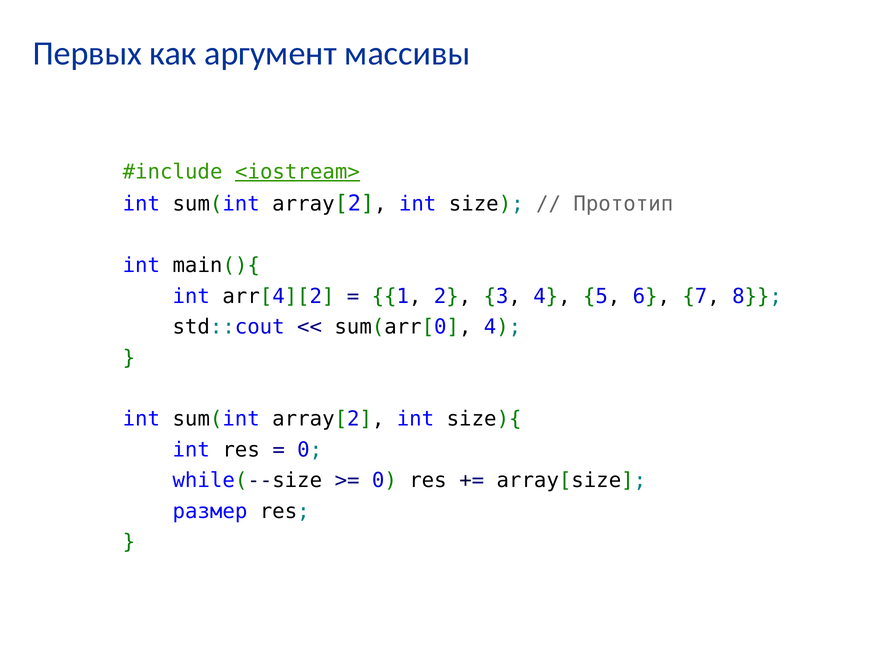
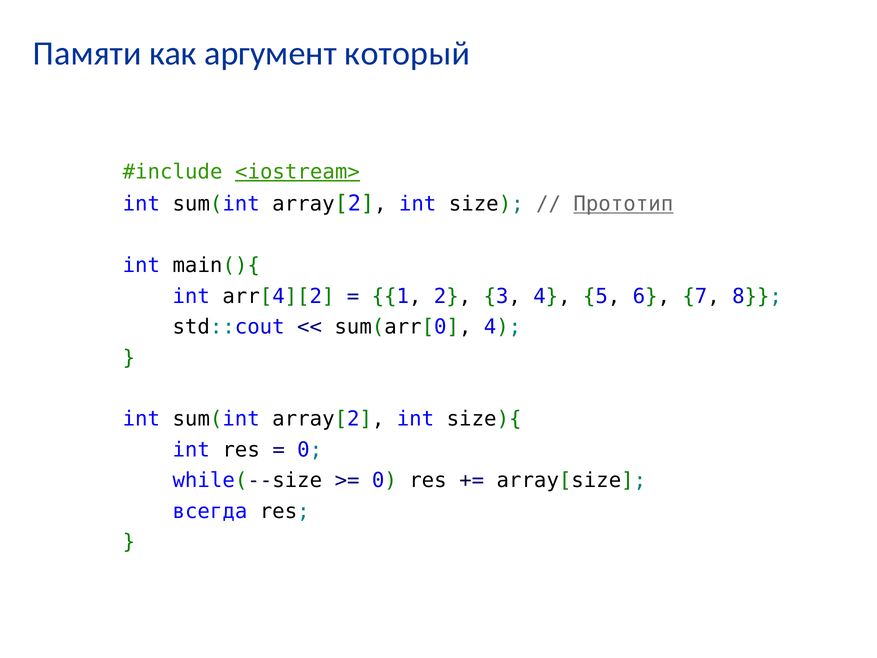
Первых: Первых -> Памяти
массивы: массивы -> который
Прототип underline: none -> present
размер: размер -> всегда
